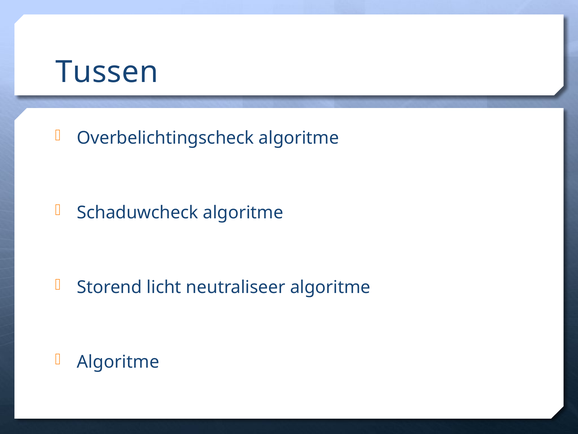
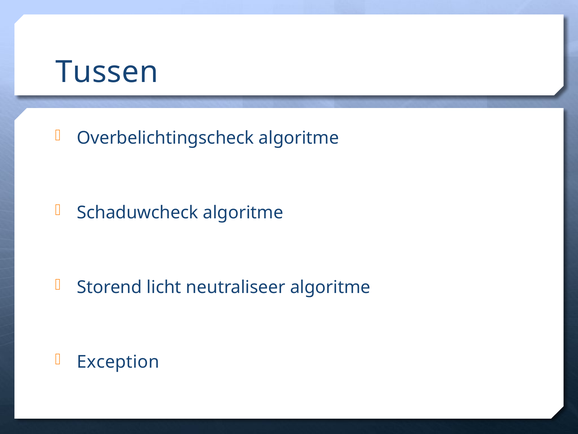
Algoritme at (118, 361): Algoritme -> Exception
